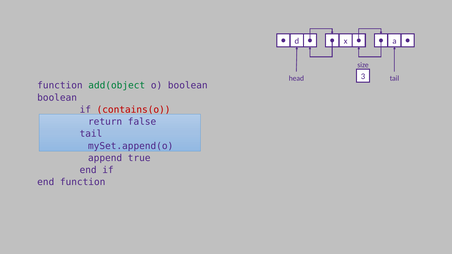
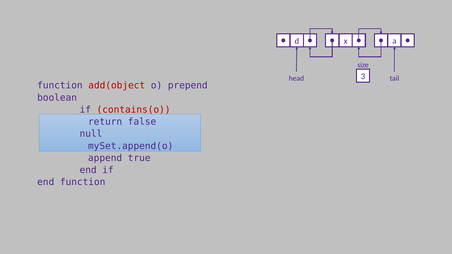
add(object colour: green -> red
o boolean: boolean -> prepend
tail at (91, 134): tail -> null
